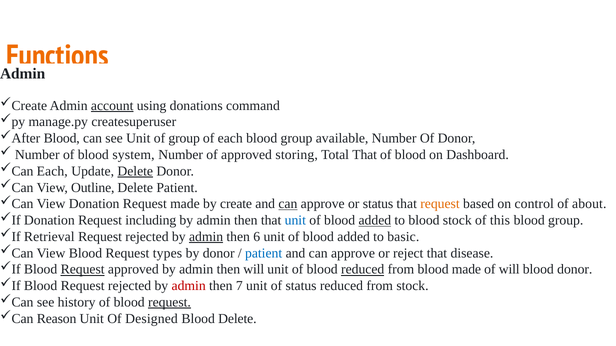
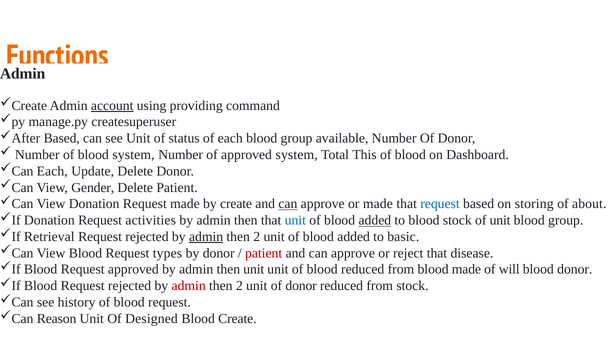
donations: donations -> providing
Blood at (62, 139): Blood -> Based
of group: group -> status
approved storing: storing -> system
Total That: That -> This
Delete at (135, 171) underline: present -> none
Outline: Outline -> Gender
or status: status -> made
request at (440, 204) colour: orange -> blue
control: control -> storing
including: including -> activities
of this: this -> unit
6 at (257, 237): 6 -> 2
patient at (264, 253) colour: blue -> red
Request at (83, 270) underline: present -> none
then will: will -> unit
reduced at (363, 270) underline: present -> none
7 at (239, 286): 7 -> 2
unit of status: status -> donor
request at (170, 303) underline: present -> none
Blood Delete: Delete -> Create
